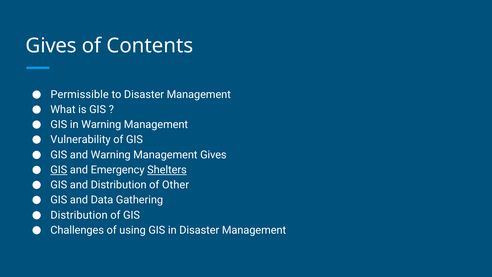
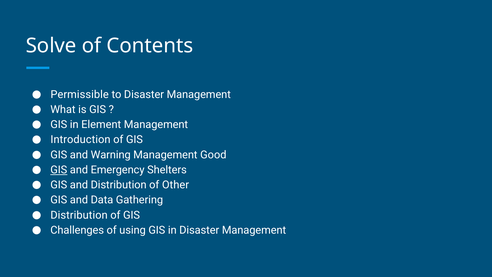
Gives at (51, 46): Gives -> Solve
in Warning: Warning -> Element
Vulnerability: Vulnerability -> Introduction
Management Gives: Gives -> Good
Shelters underline: present -> none
